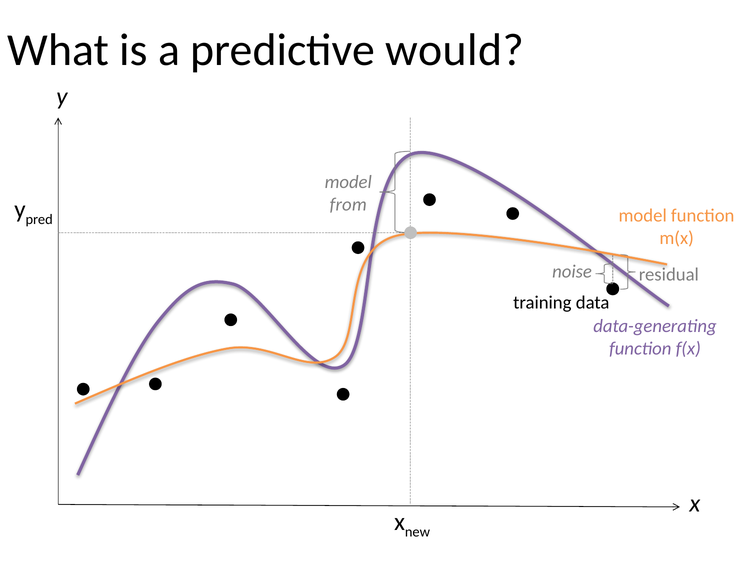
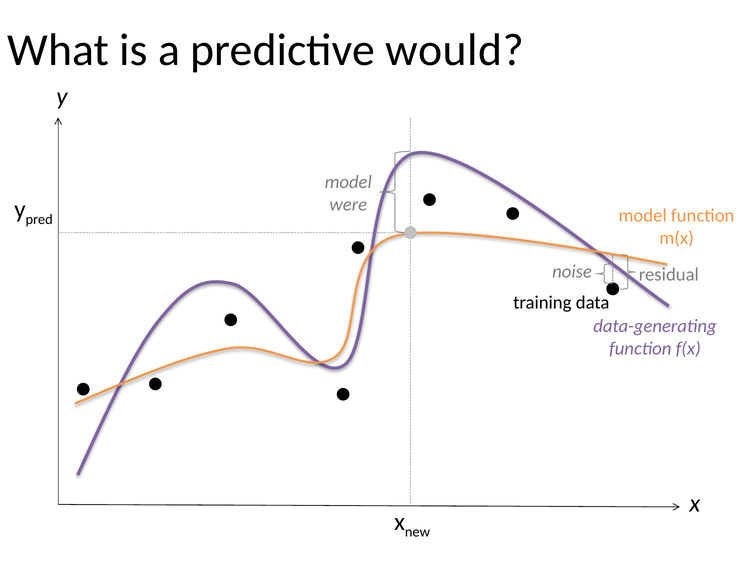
from: from -> were
